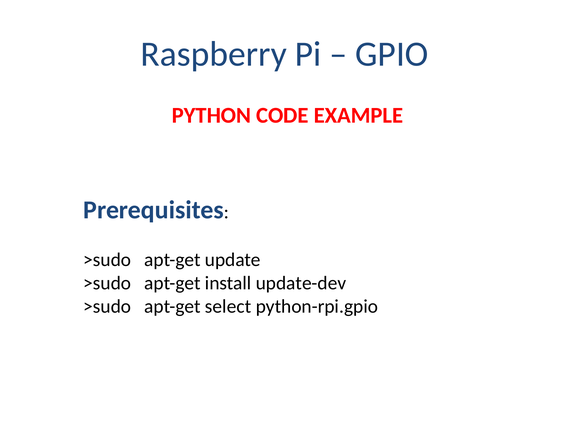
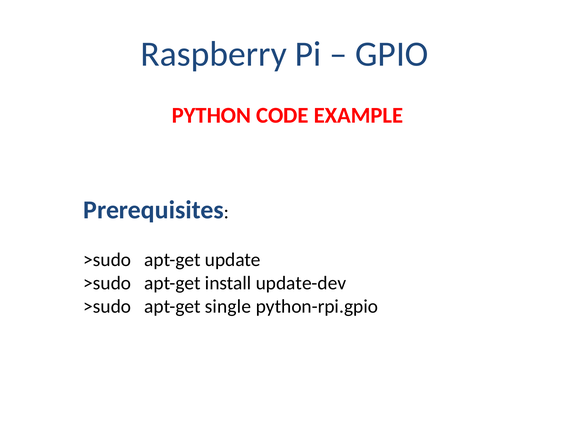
select: select -> single
